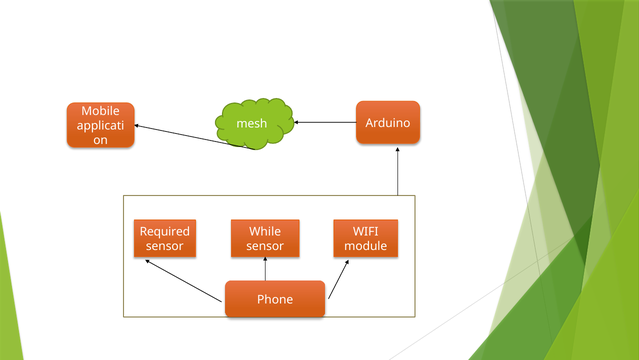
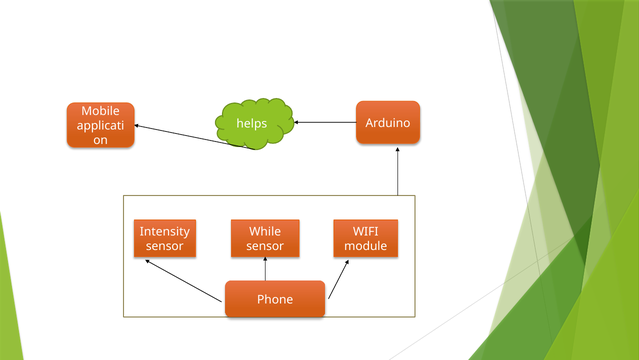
mesh: mesh -> helps
Required: Required -> Intensity
